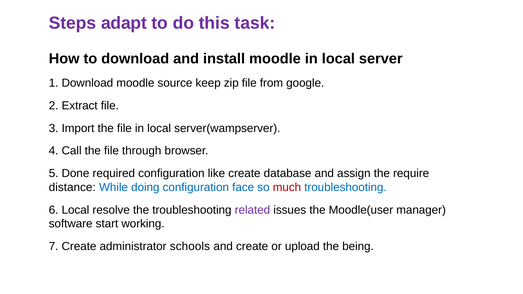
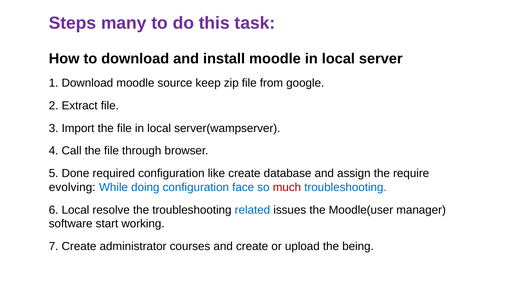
adapt: adapt -> many
distance: distance -> evolving
related colour: purple -> blue
schools: schools -> courses
